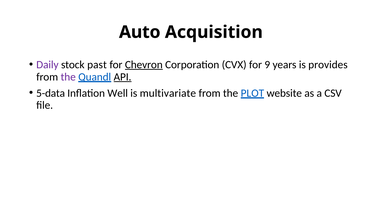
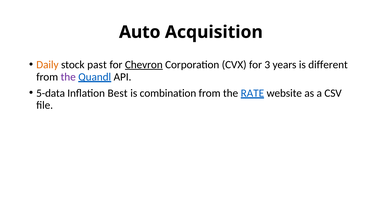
Daily colour: purple -> orange
9: 9 -> 3
provides: provides -> different
API underline: present -> none
Well: Well -> Best
multivariate: multivariate -> combination
PLOT: PLOT -> RATE
